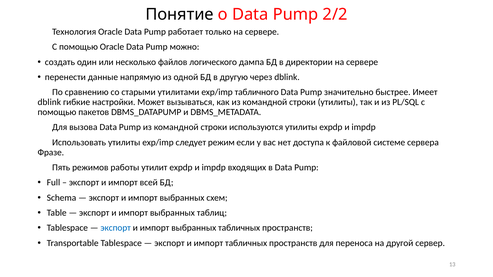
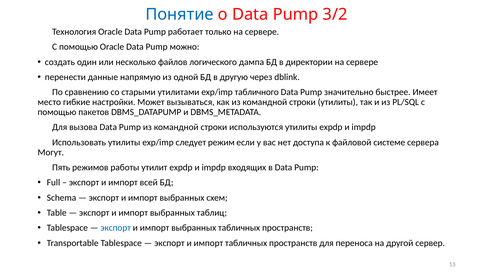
Понятие colour: black -> blue
2/2: 2/2 -> 3/2
dblink at (49, 102): dblink -> место
Фразе: Фразе -> Могут
